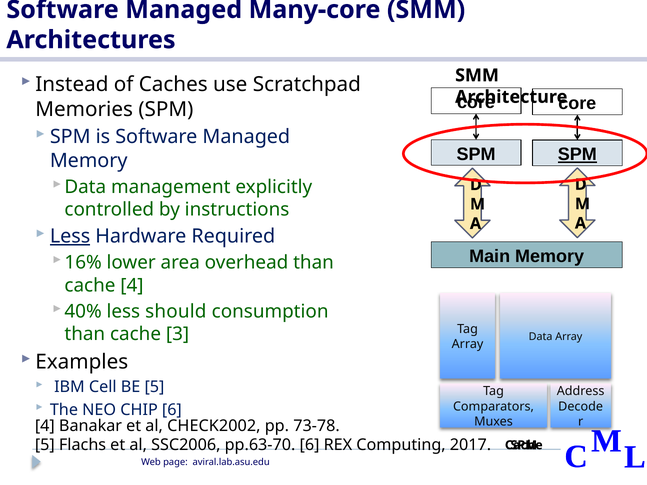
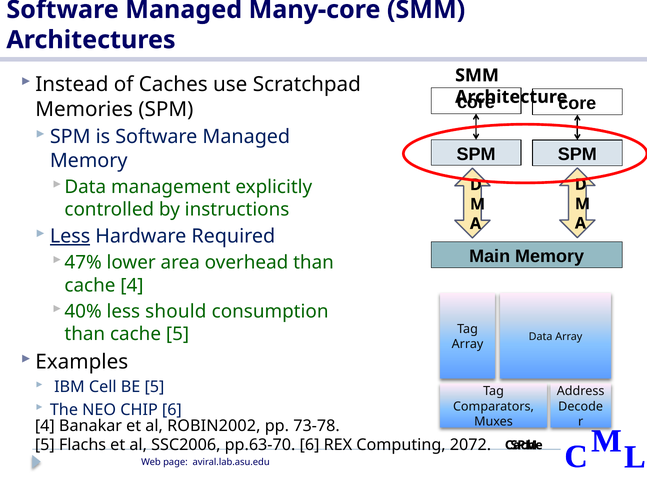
SPM at (577, 155) underline: present -> none
16%: 16% -> 47%
cache 3: 3 -> 5
CHECK2002: CHECK2002 -> ROBIN2002
2017: 2017 -> 2072
